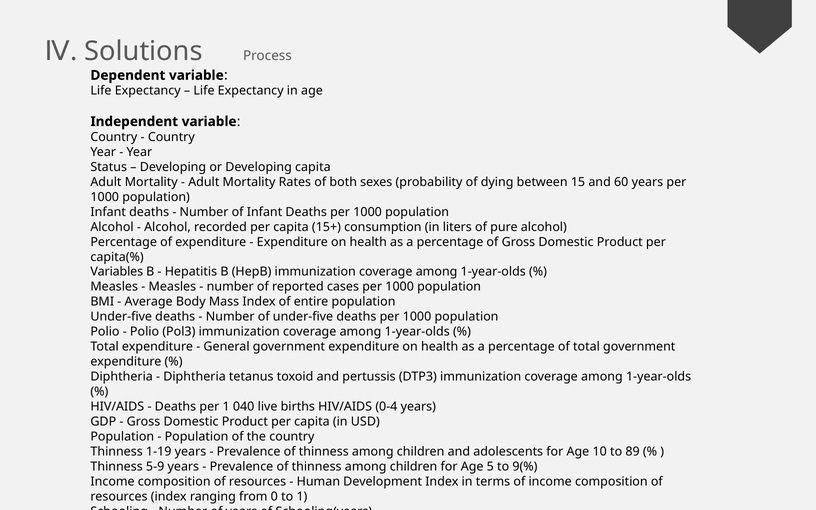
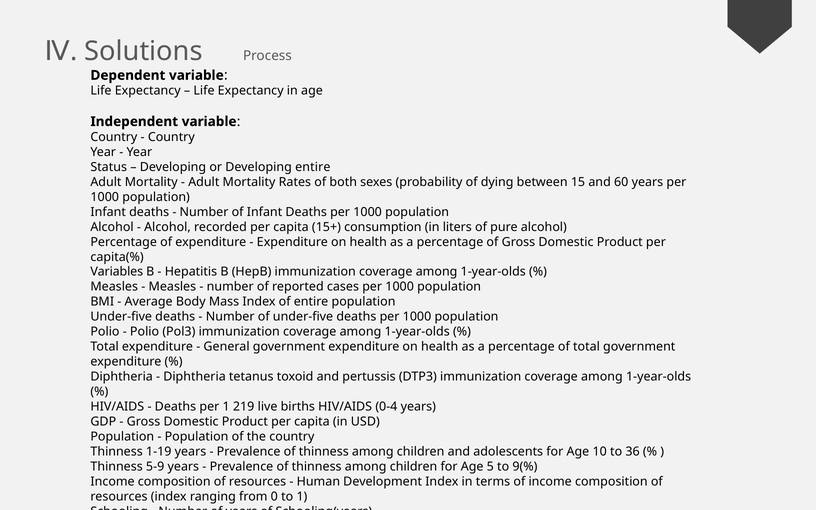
Developing capita: capita -> entire
040: 040 -> 219
89: 89 -> 36
